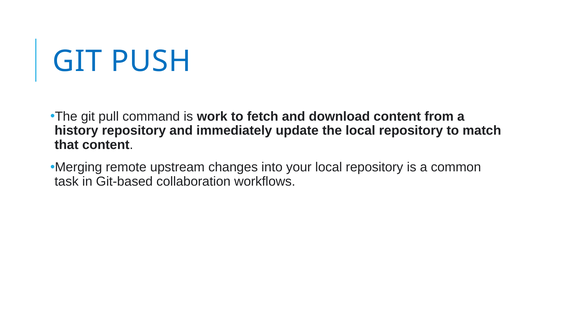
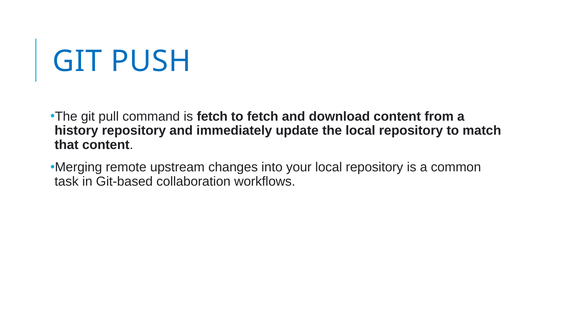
is work: work -> fetch
